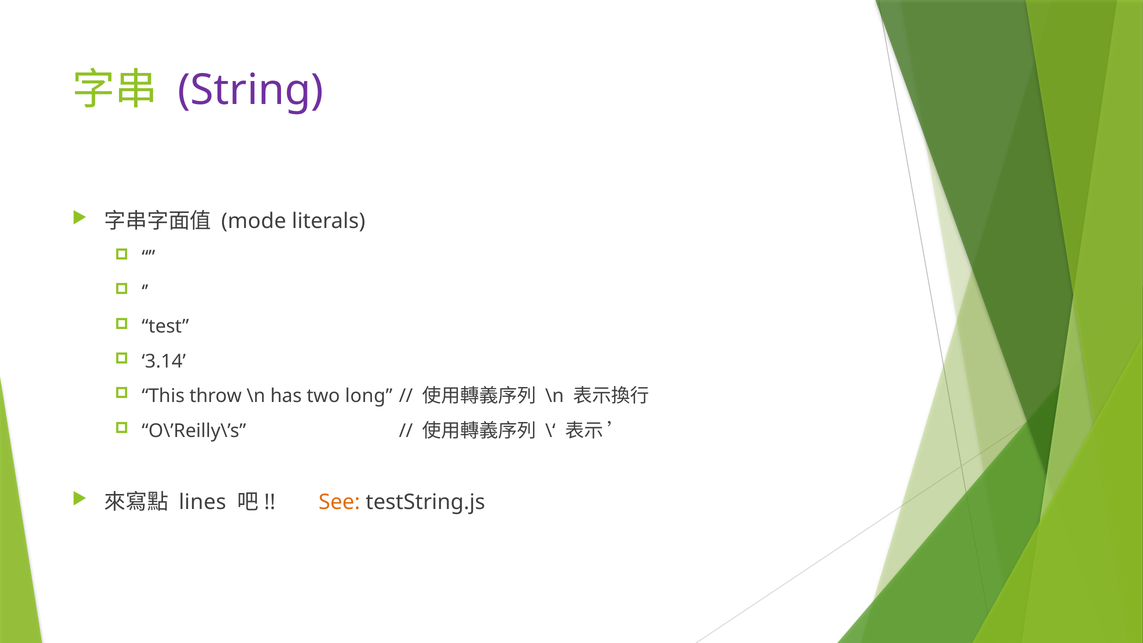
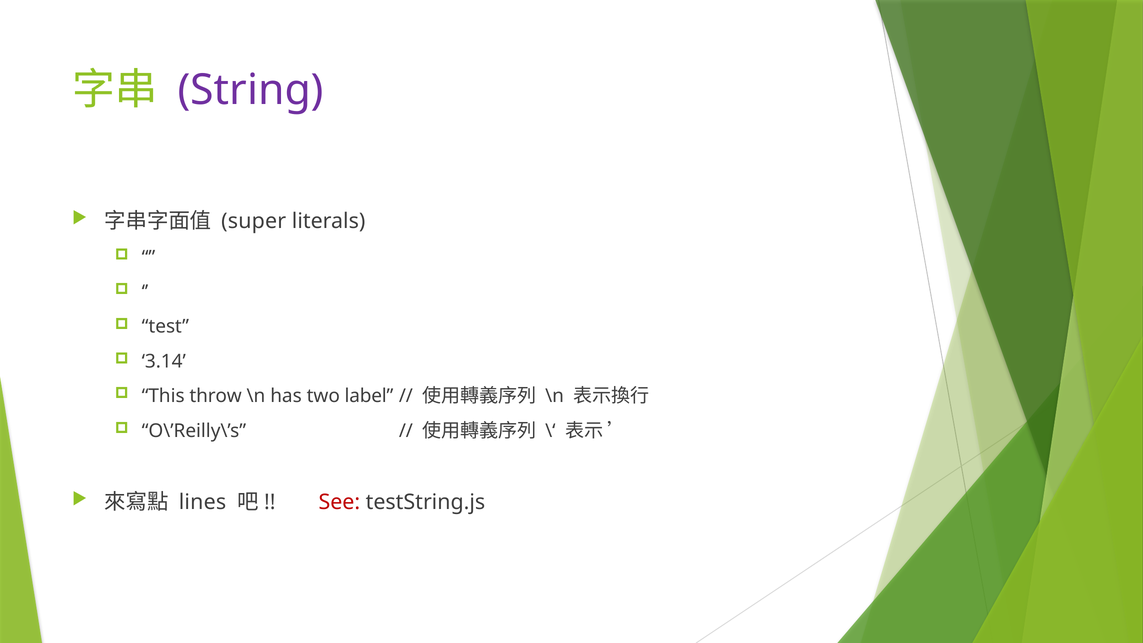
mode: mode -> super
long: long -> label
See colour: orange -> red
